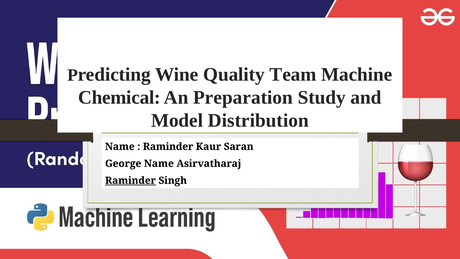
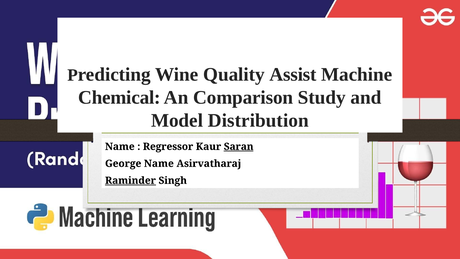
Team: Team -> Assist
Preparation: Preparation -> Comparison
Raminder at (168, 146): Raminder -> Regressor
Saran underline: none -> present
